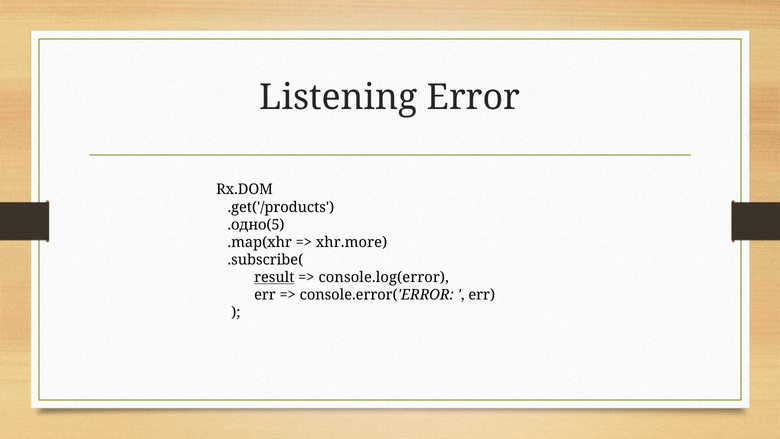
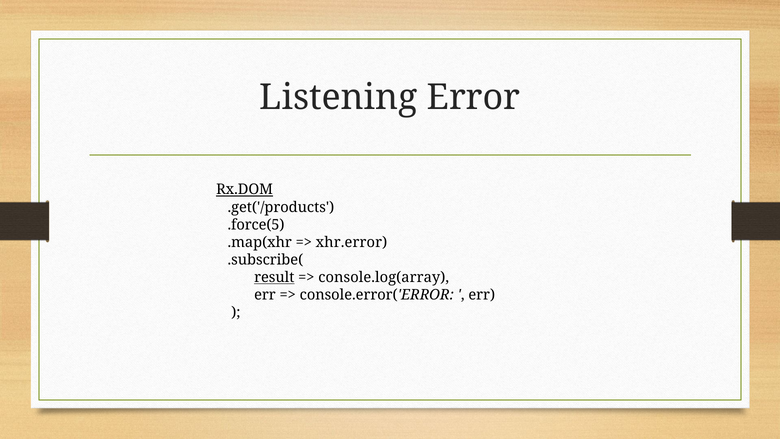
Rx.DOM underline: none -> present
.одно(5: .одно(5 -> .force(5
xhr.more: xhr.more -> xhr.error
console.log(error: console.log(error -> console.log(array
